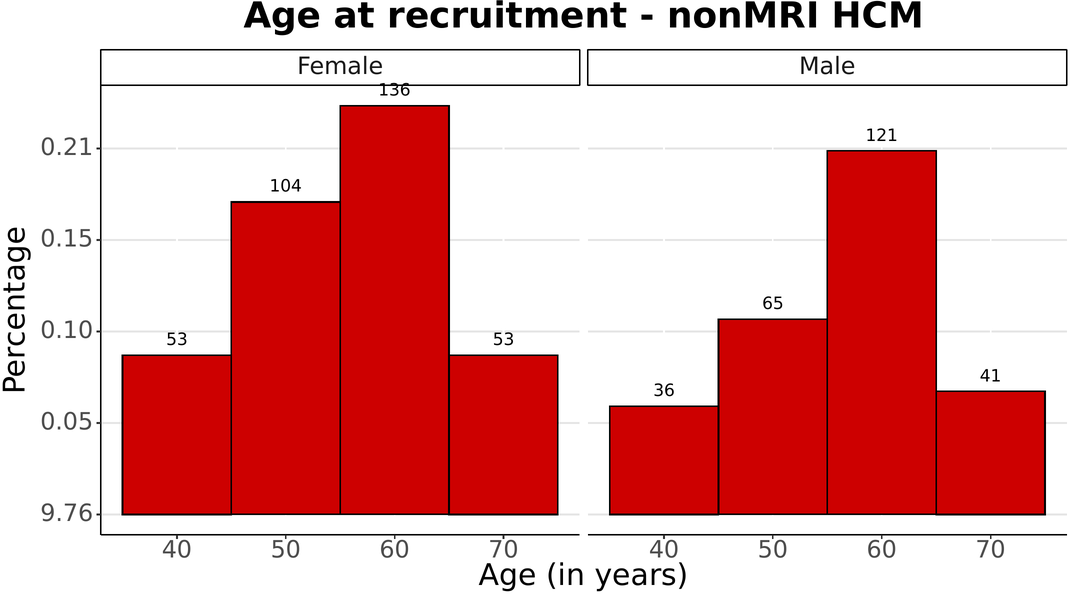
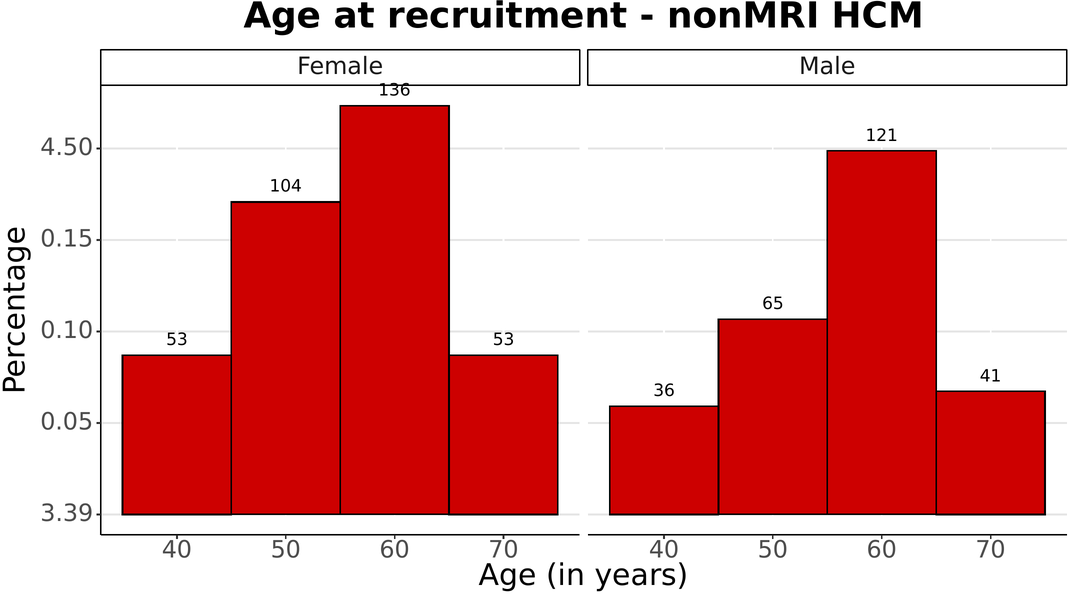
0.21: 0.21 -> 4.50
9.76: 9.76 -> 3.39
